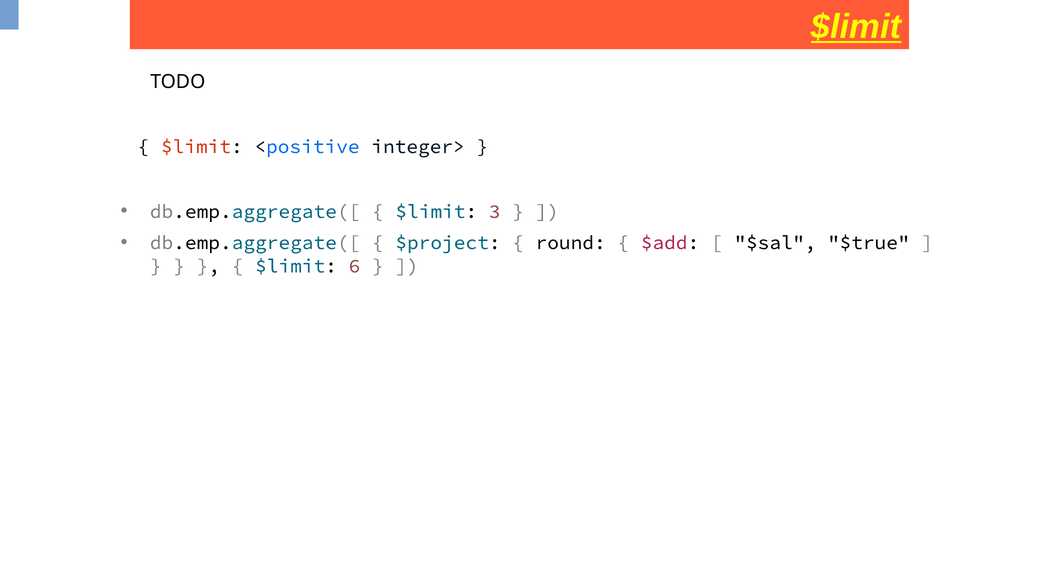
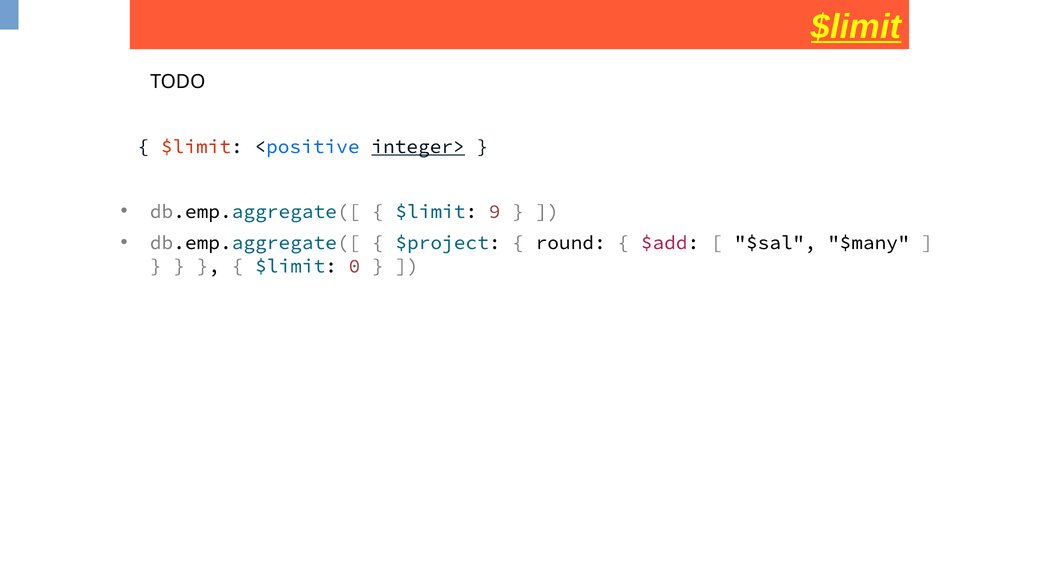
integer> underline: none -> present
3: 3 -> 9
$true: $true -> $many
6: 6 -> 0
